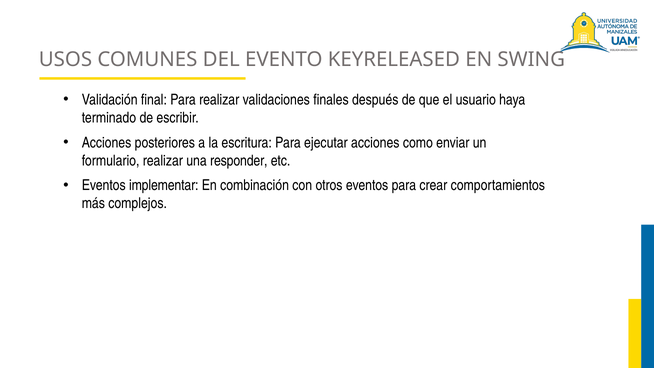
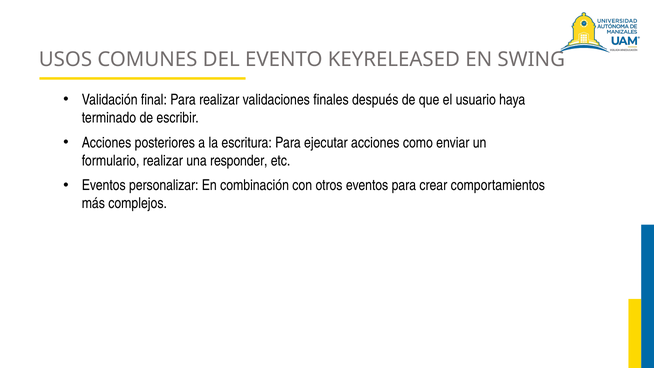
implementar: implementar -> personalizar
